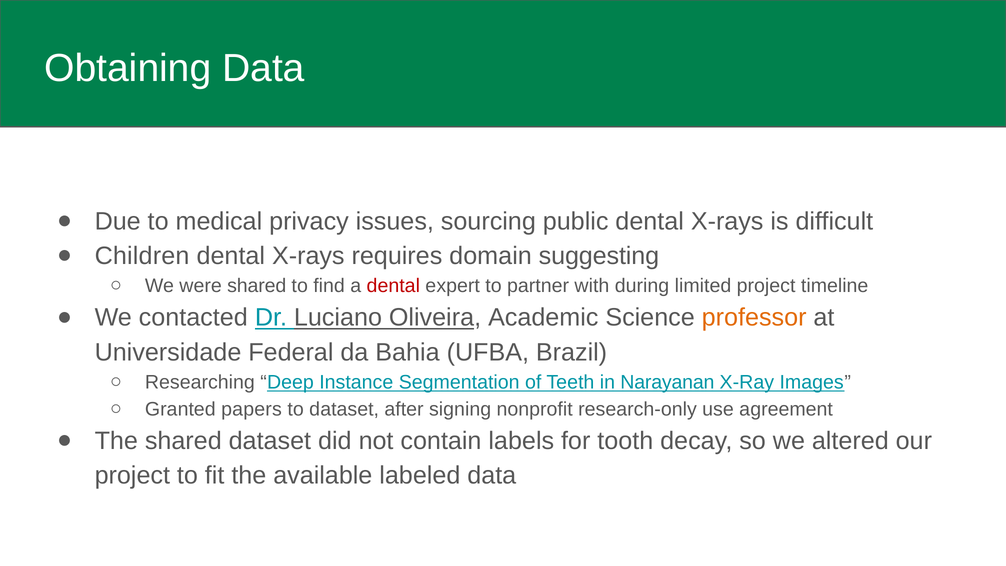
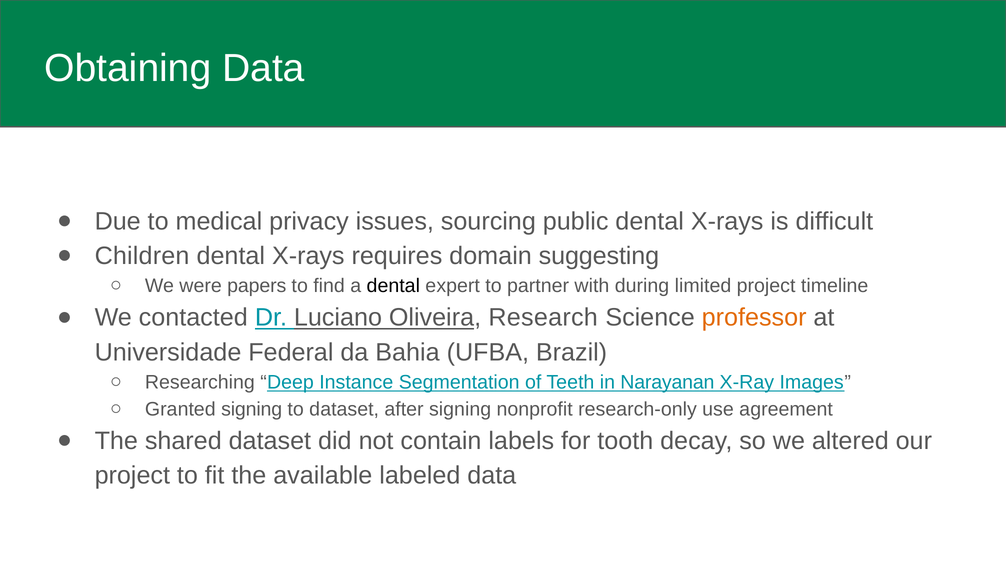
were shared: shared -> papers
dental at (393, 286) colour: red -> black
Academic: Academic -> Research
Granted papers: papers -> signing
